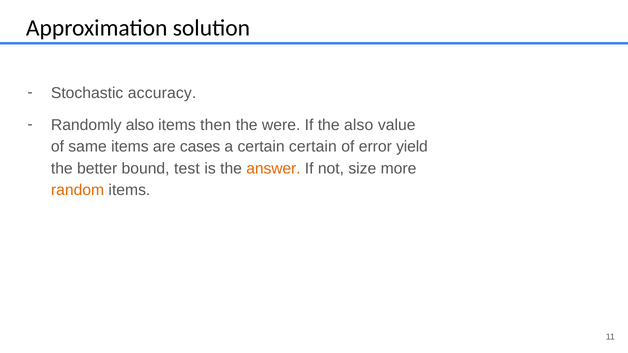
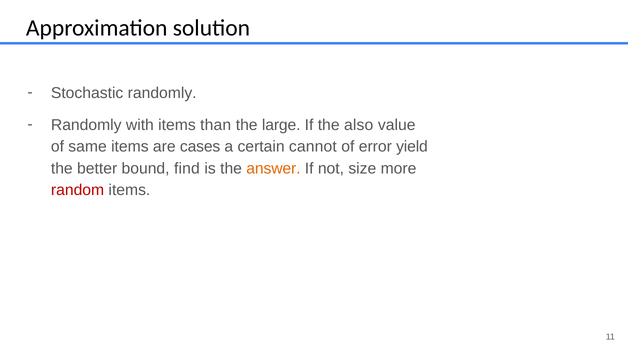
Stochastic accuracy: accuracy -> randomly
Randomly also: also -> with
then: then -> than
were: were -> large
certain certain: certain -> cannot
test: test -> find
random colour: orange -> red
